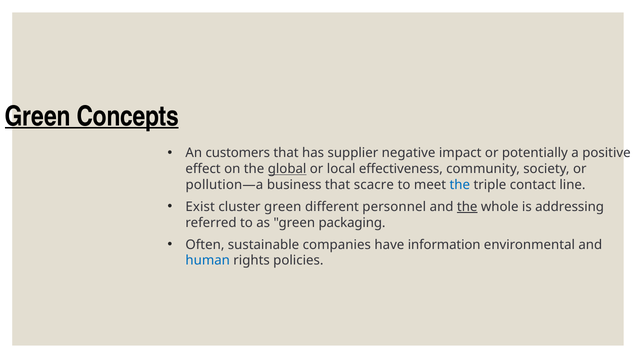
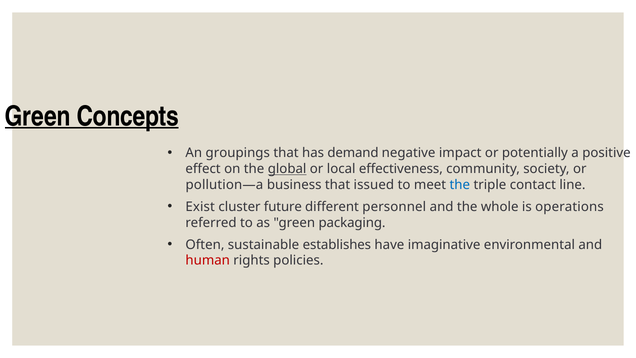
customers: customers -> groupings
supplier: supplier -> demand
scacre: scacre -> issued
cluster green: green -> future
the at (467, 207) underline: present -> none
addressing: addressing -> operations
companies: companies -> establishes
information: information -> imaginative
human colour: blue -> red
